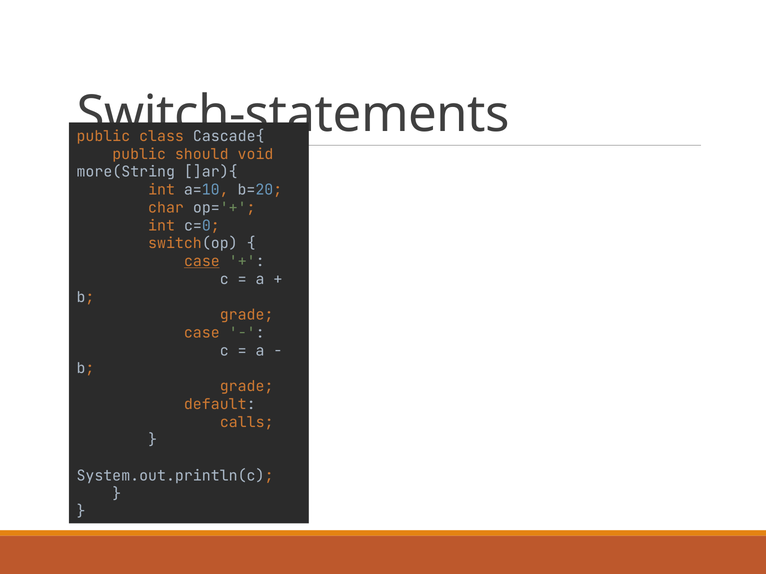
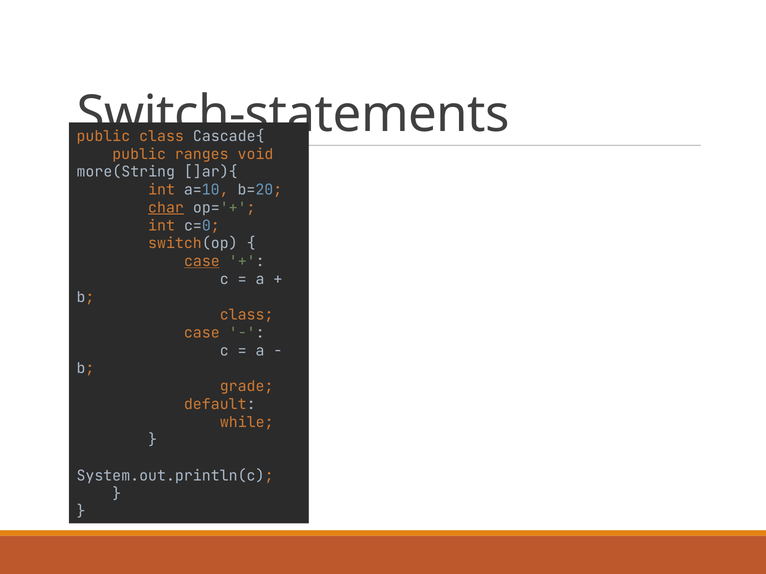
should: should -> ranges
char underline: none -> present
grade at (247, 315): grade -> class
calls: calls -> while
